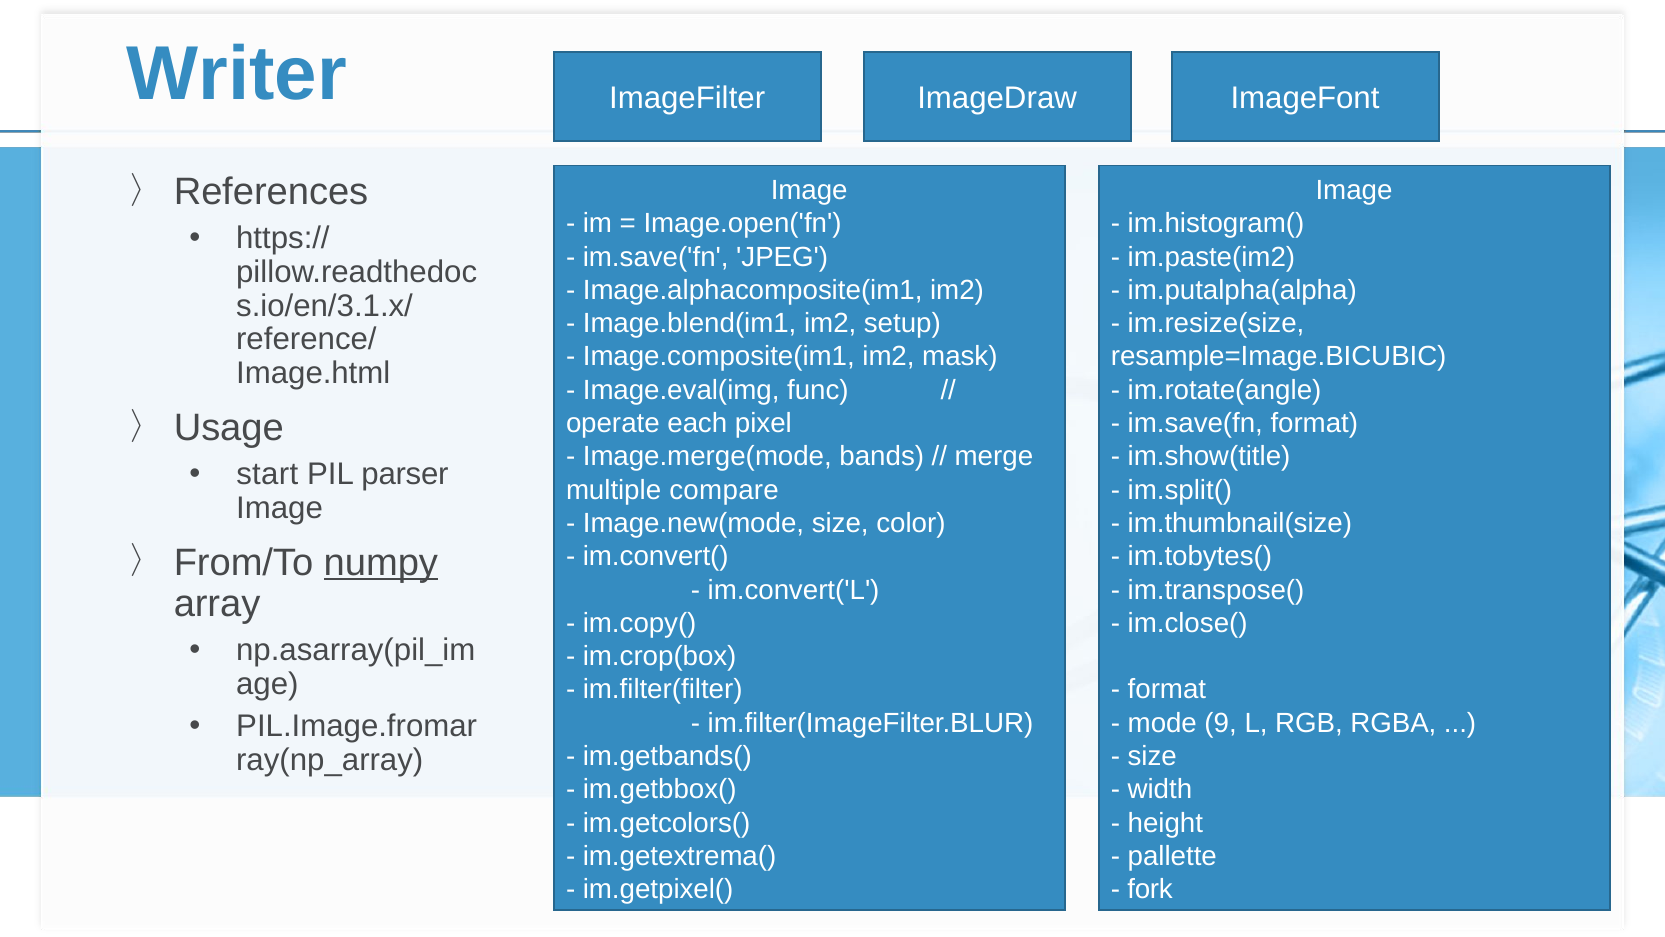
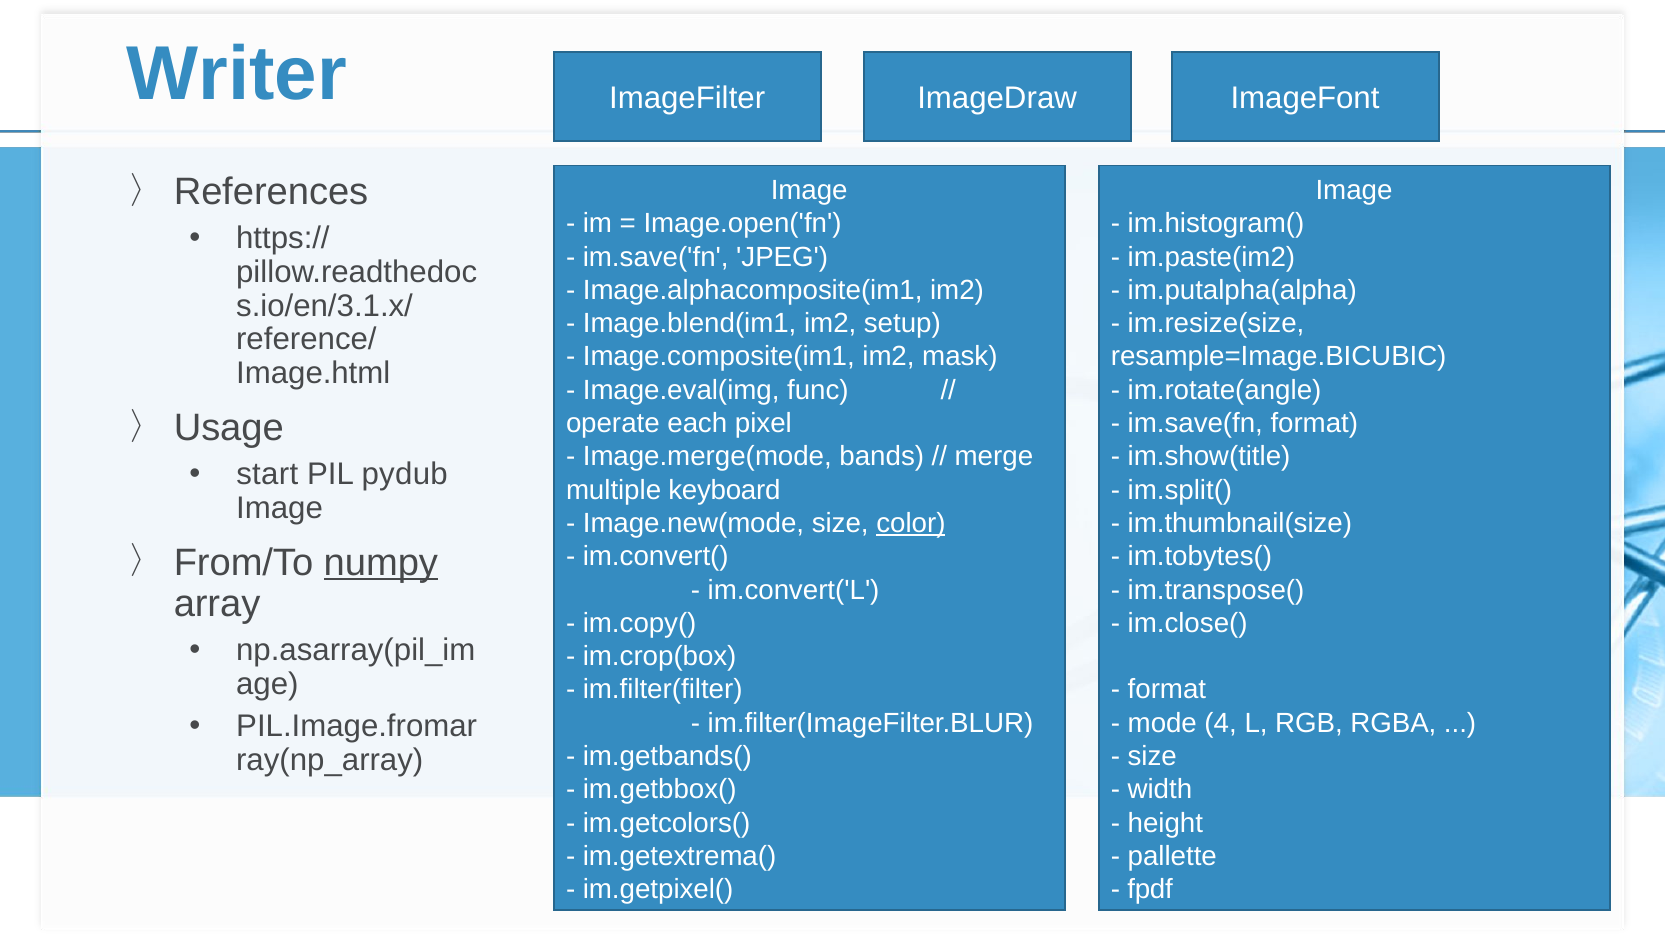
parser: parser -> pydub
compare: compare -> keyboard
color underline: none -> present
9: 9 -> 4
fork: fork -> fpdf
